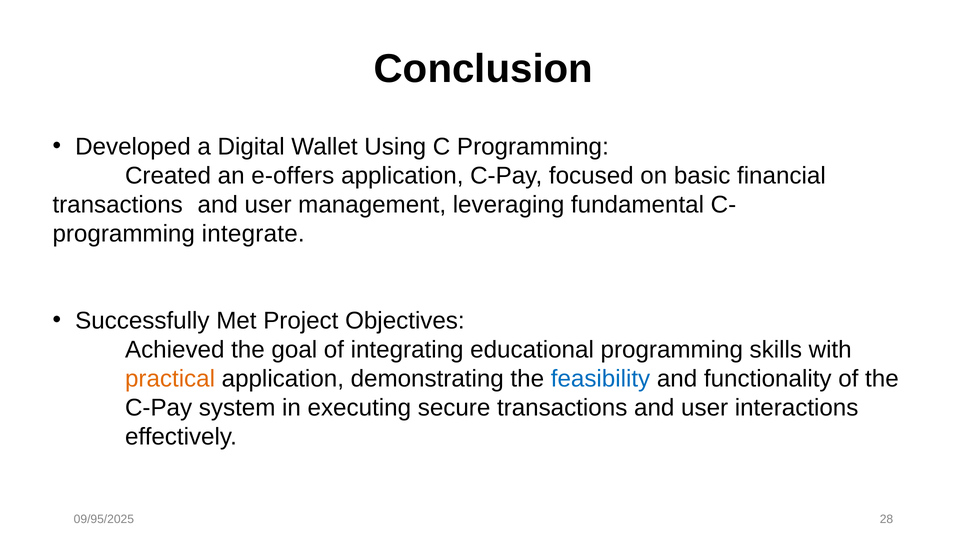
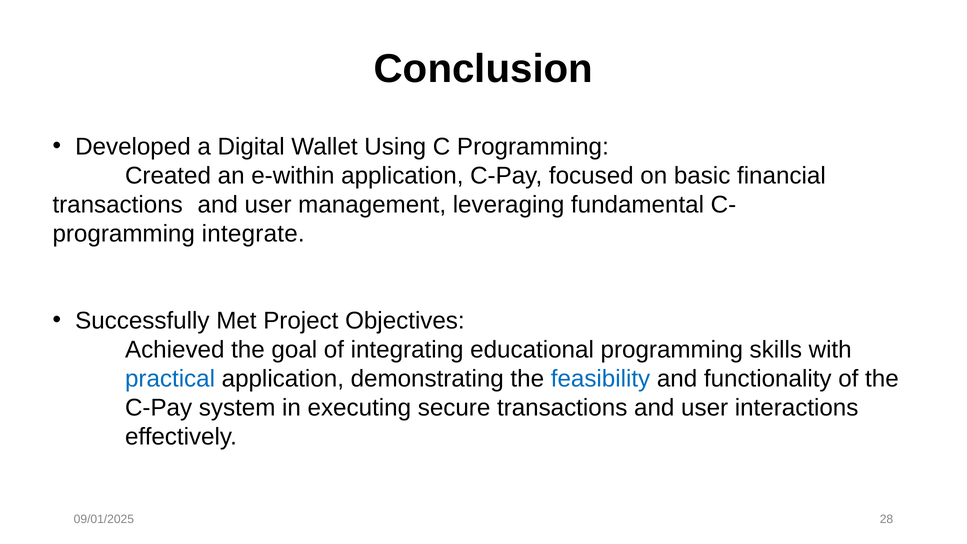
e-offers: e-offers -> e-within
practical colour: orange -> blue
09/95/2025: 09/95/2025 -> 09/01/2025
